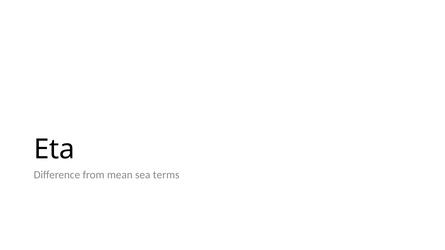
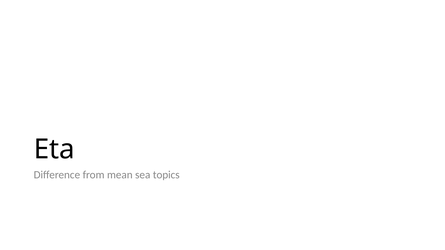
terms: terms -> topics
